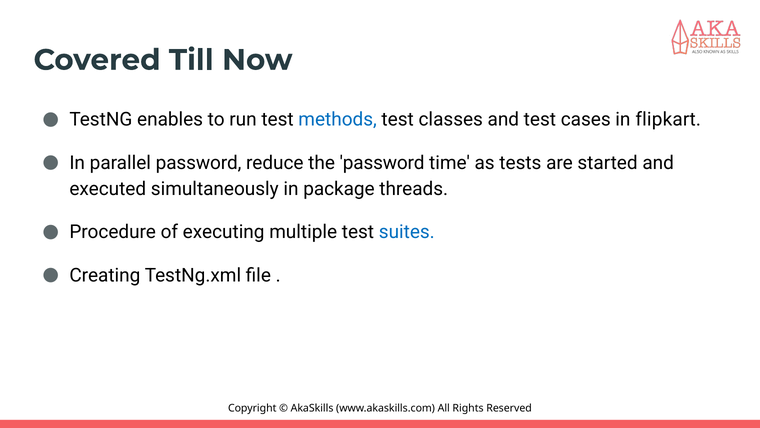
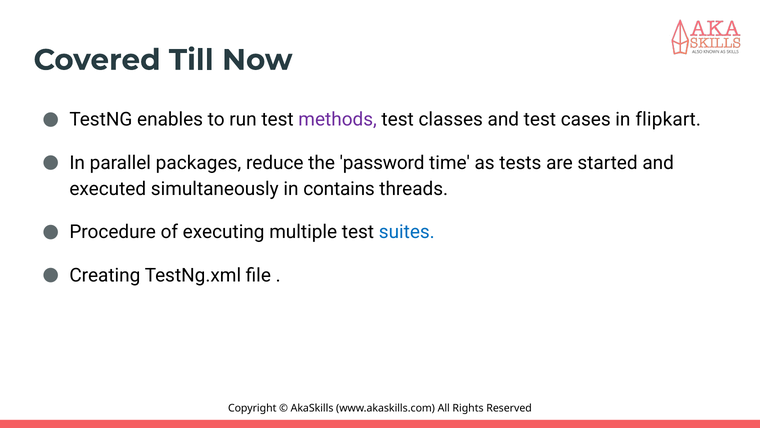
methods colour: blue -> purple
parallel password: password -> packages
package: package -> contains
